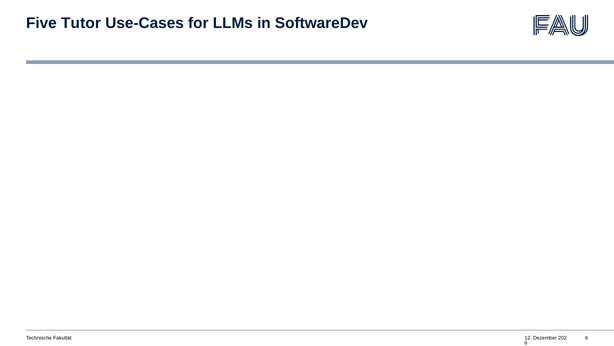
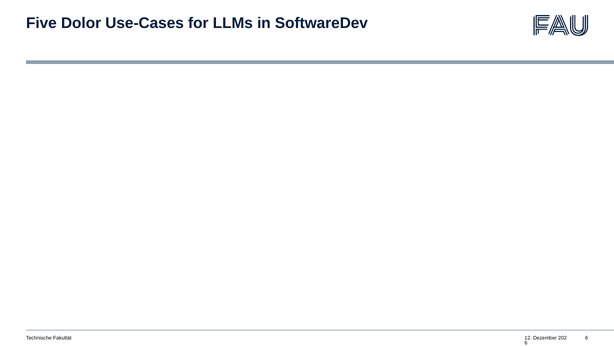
Tutor: Tutor -> Dolor
